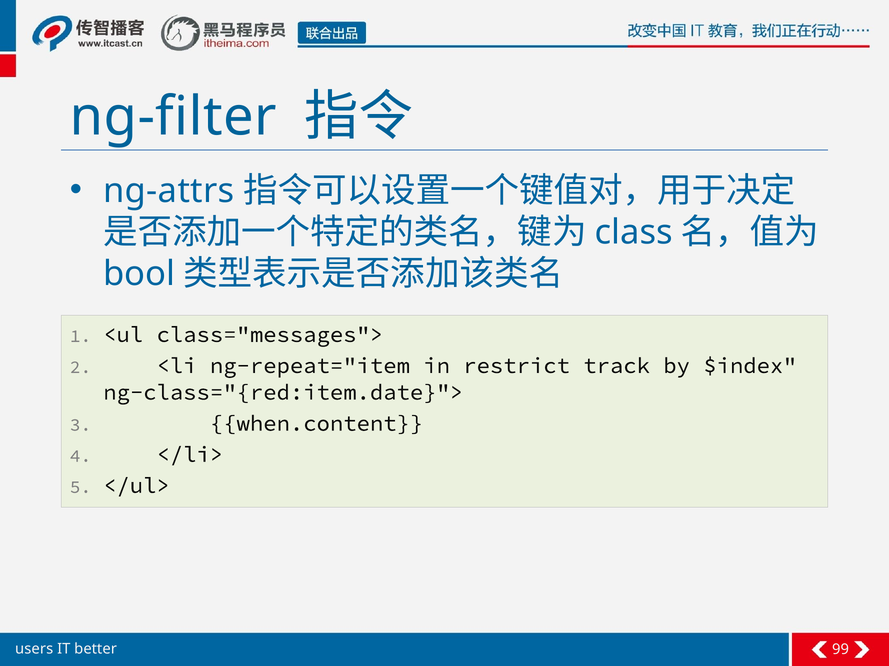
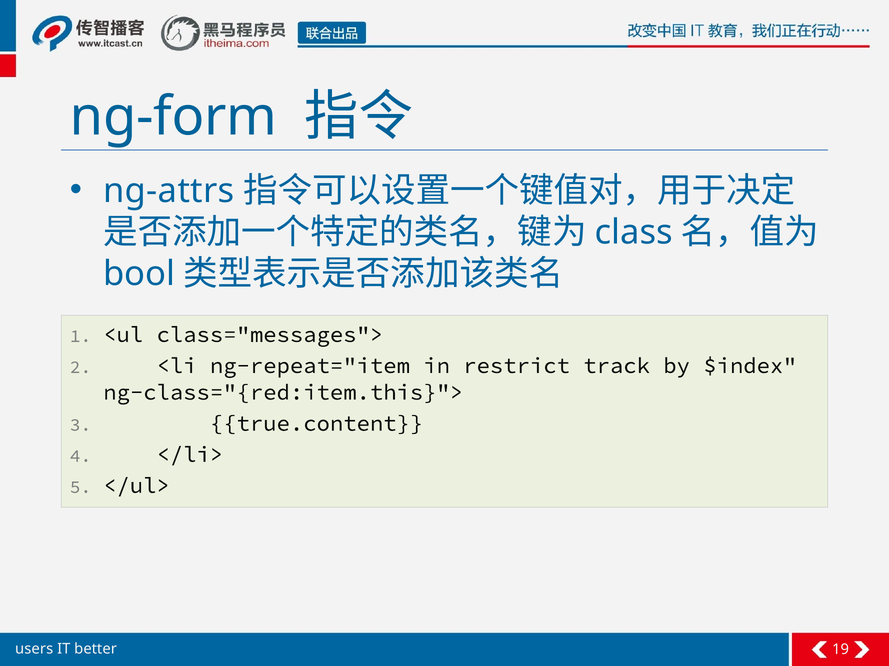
ng-filter: ng-filter -> ng-form
ng-class="{red:item.date}">: ng-class="{red:item.date}"> -> ng-class="{red:item.this}">
when.content: when.content -> true.content
99: 99 -> 19
